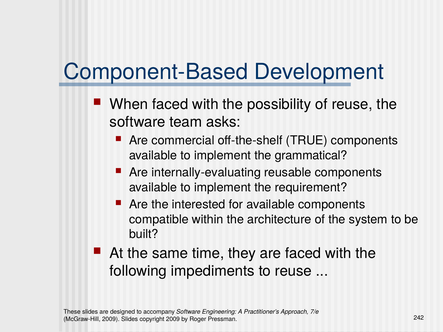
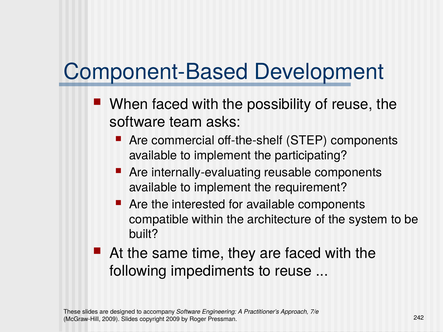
TRUE: TRUE -> STEP
grammatical: grammatical -> participating
